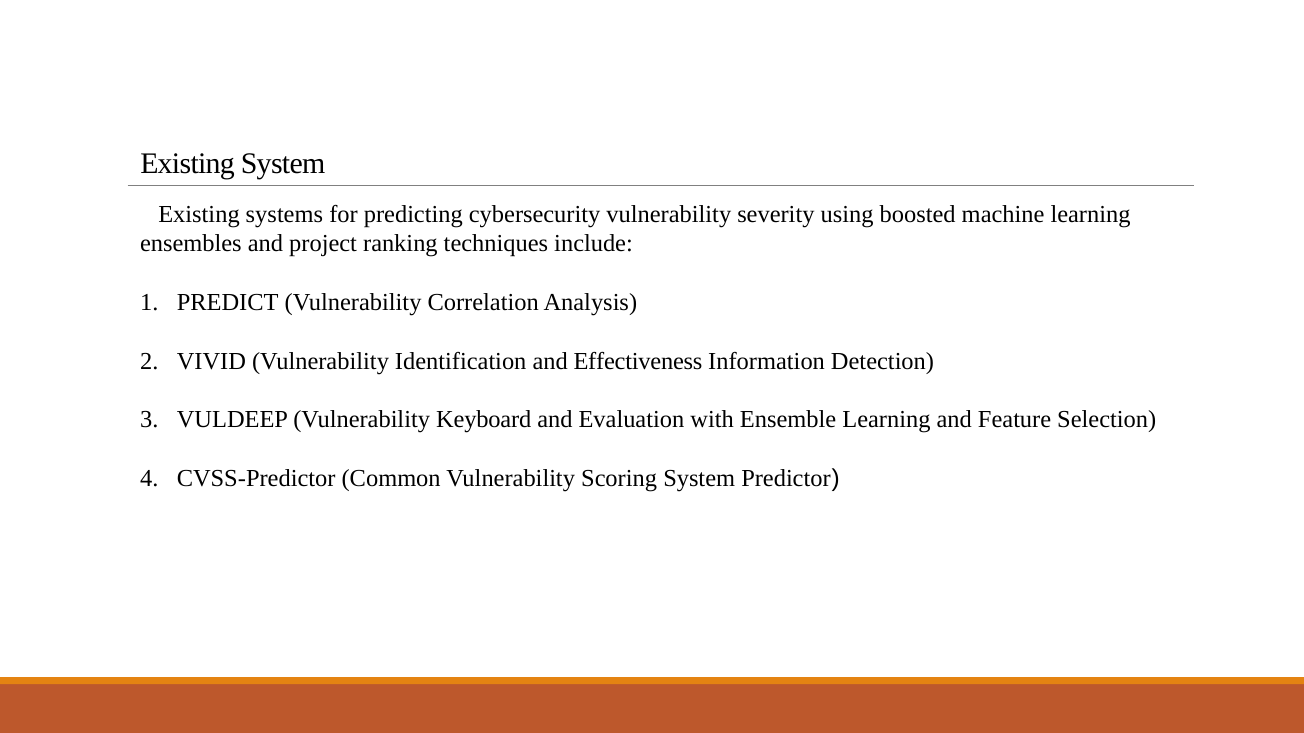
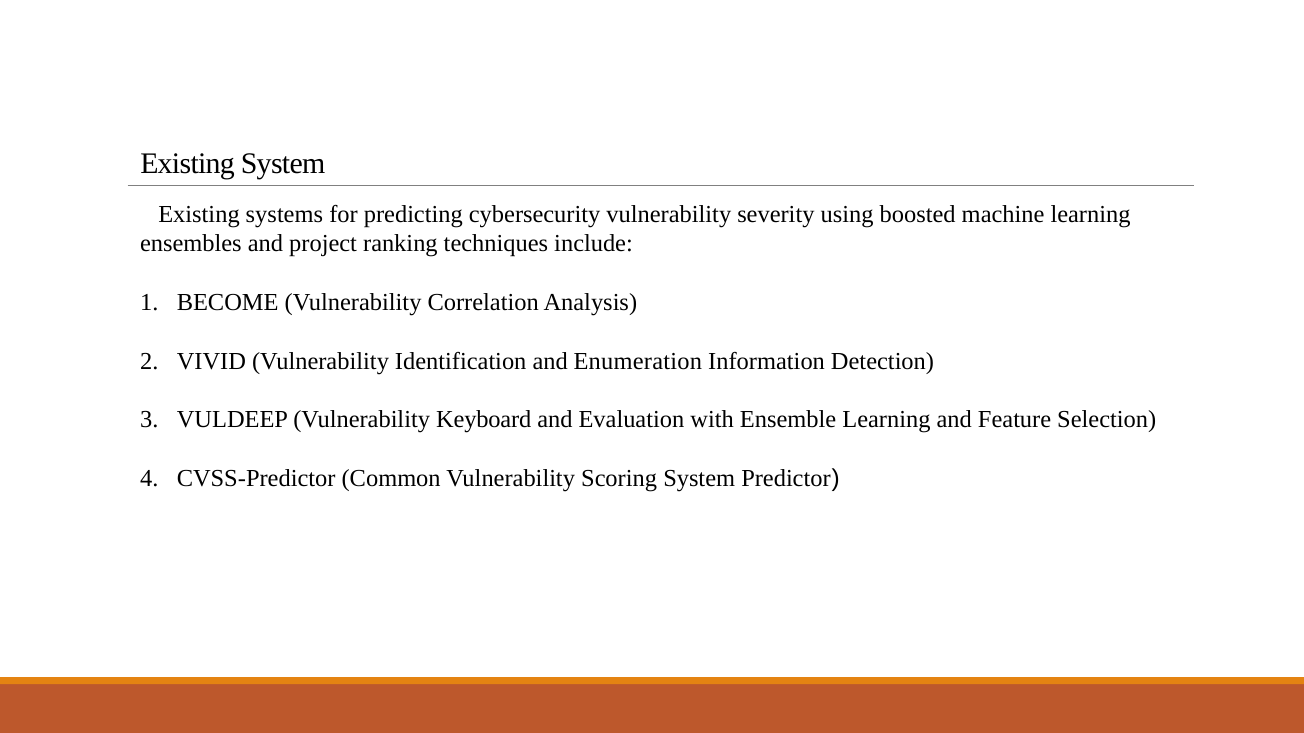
PREDICT: PREDICT -> BECOME
Effectiveness: Effectiveness -> Enumeration
